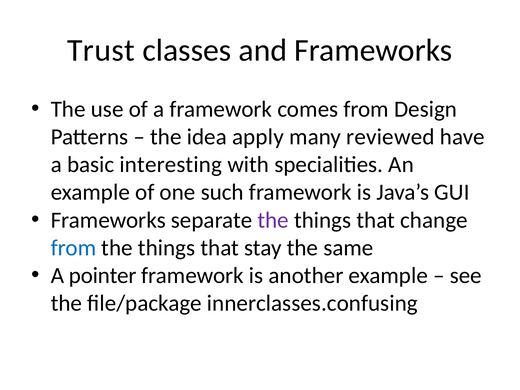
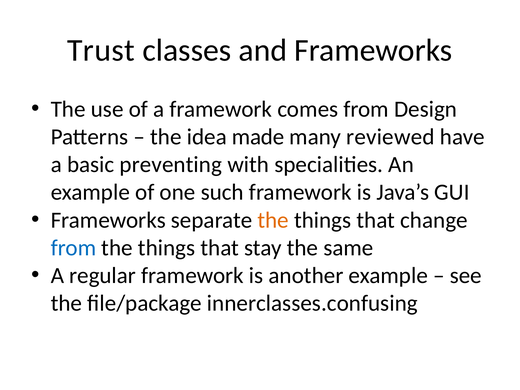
apply: apply -> made
interesting: interesting -> preventing
the at (273, 220) colour: purple -> orange
pointer: pointer -> regular
